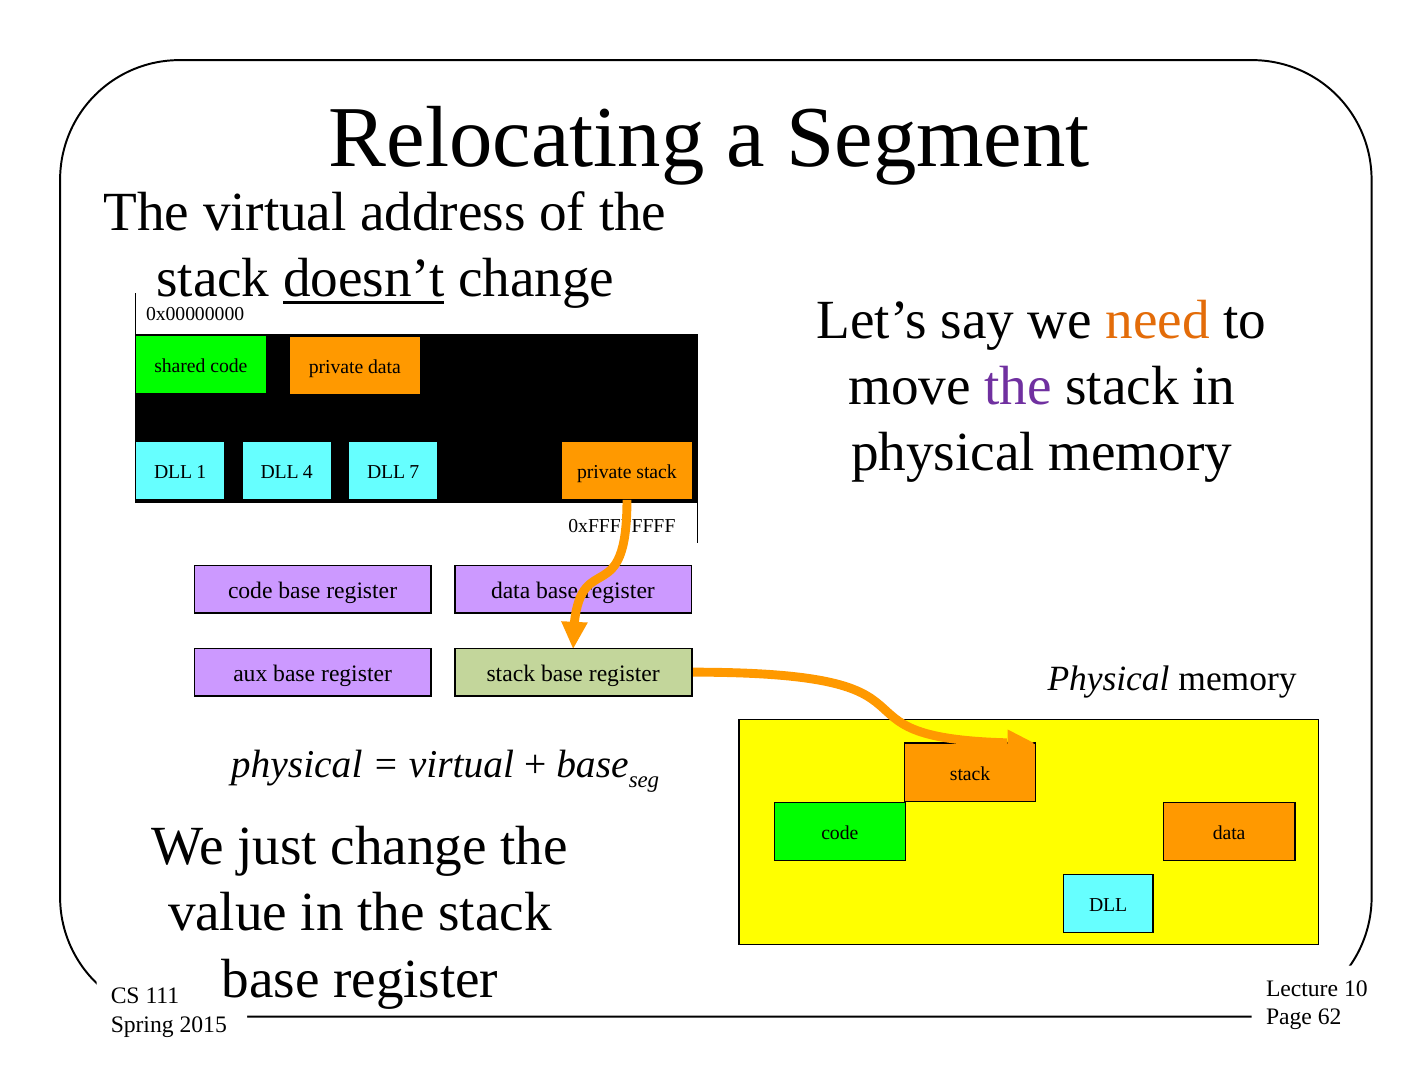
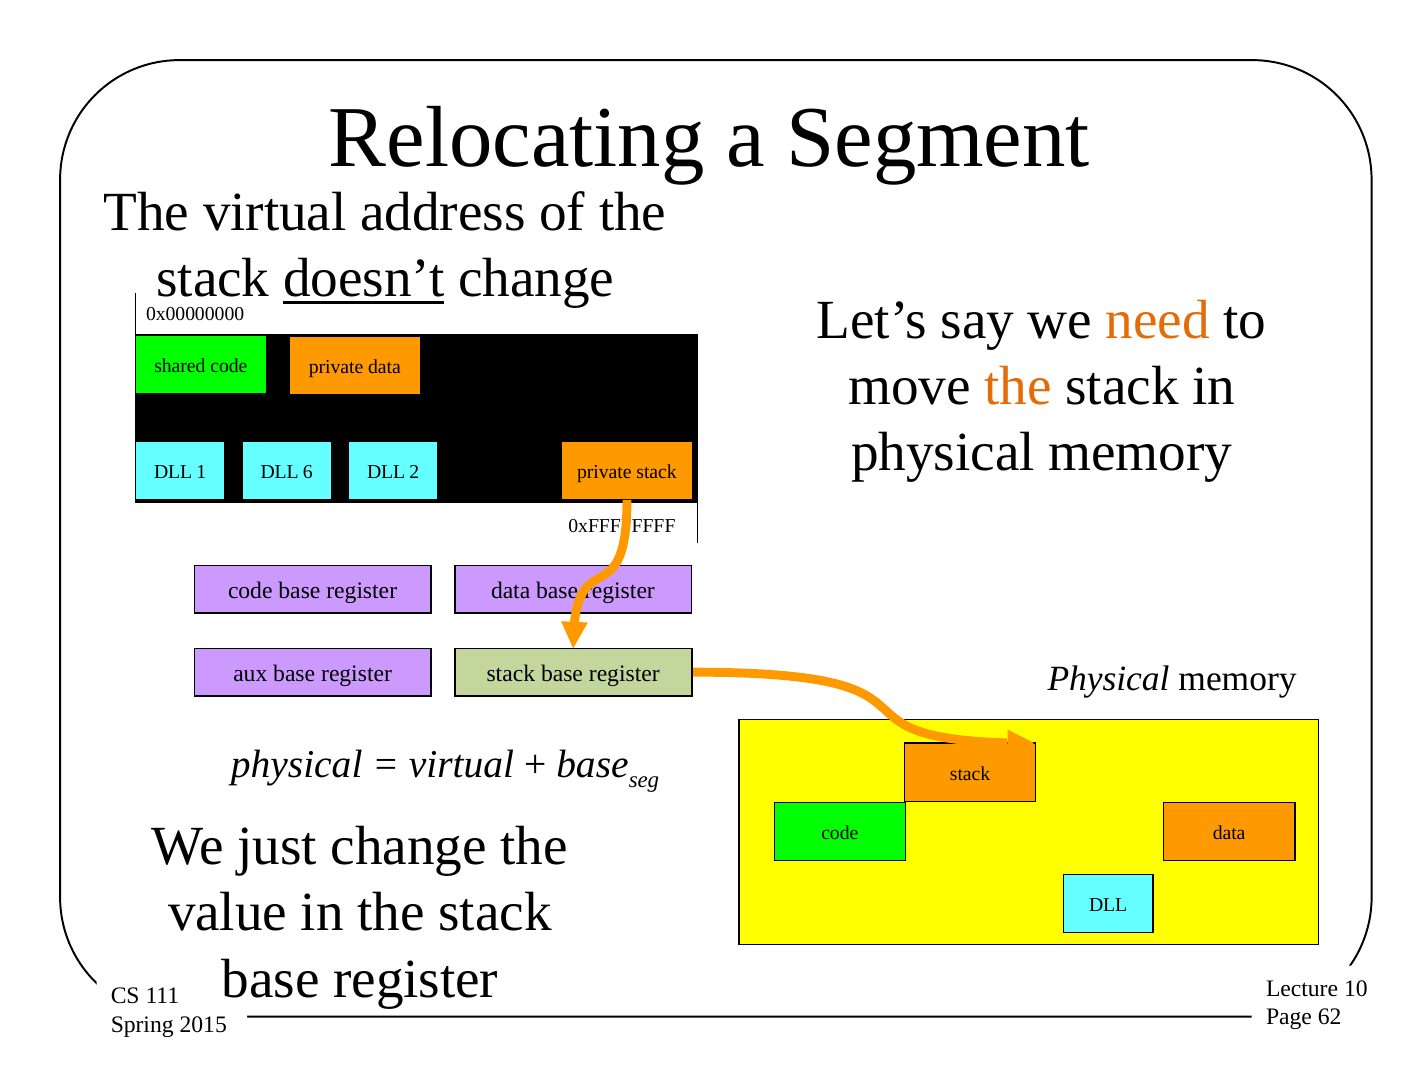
the at (1018, 386) colour: purple -> orange
4: 4 -> 6
7: 7 -> 2
